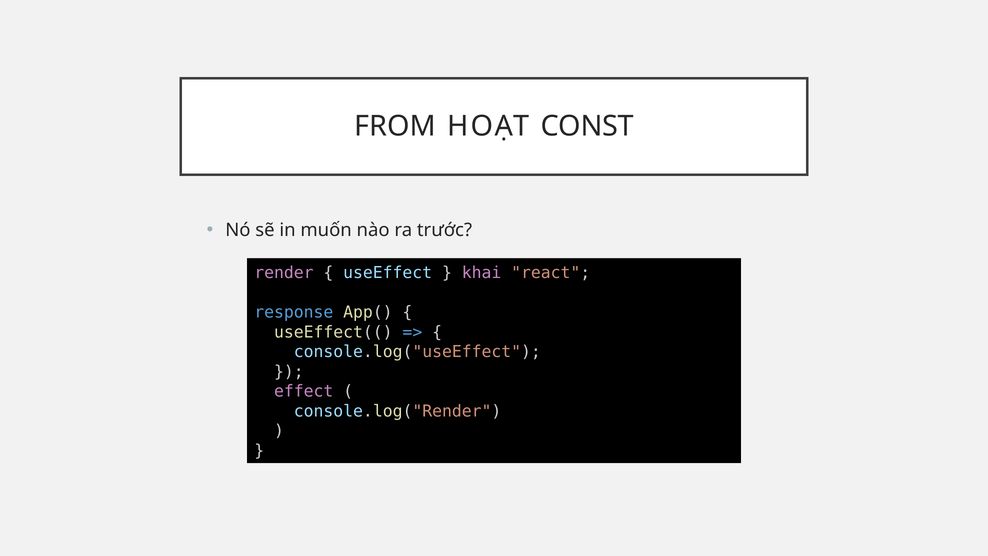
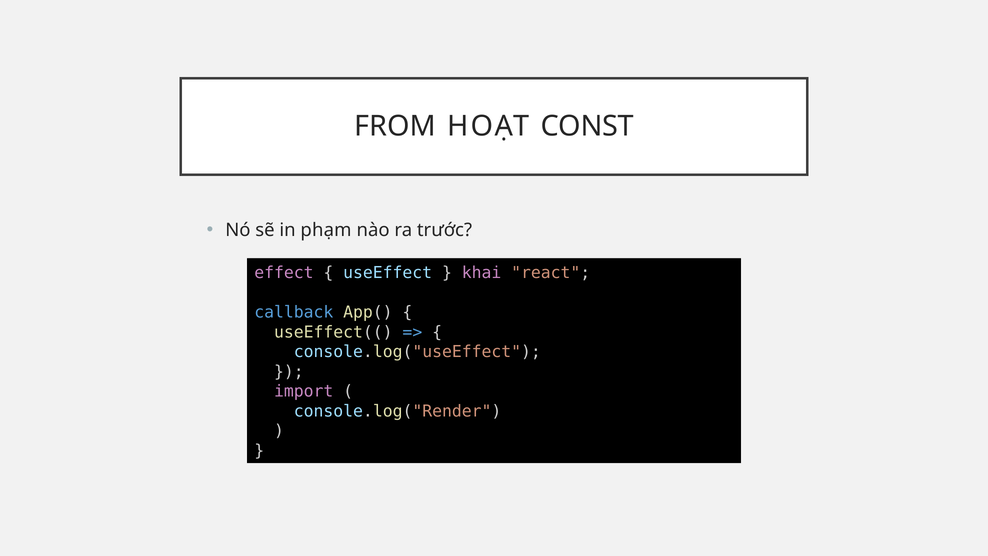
muốn: muốn -> phạm
render: render -> effect
response: response -> callback
effect: effect -> import
